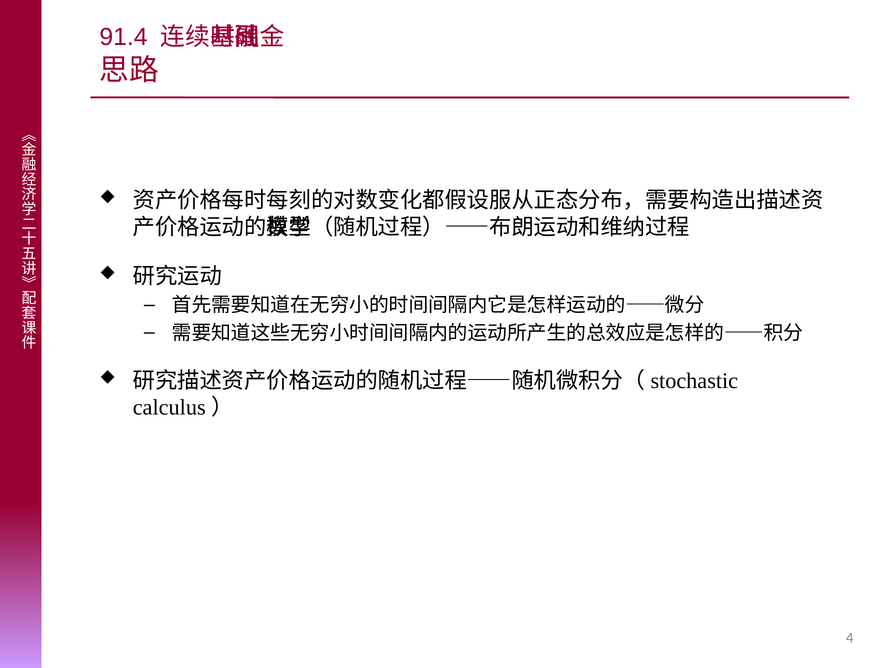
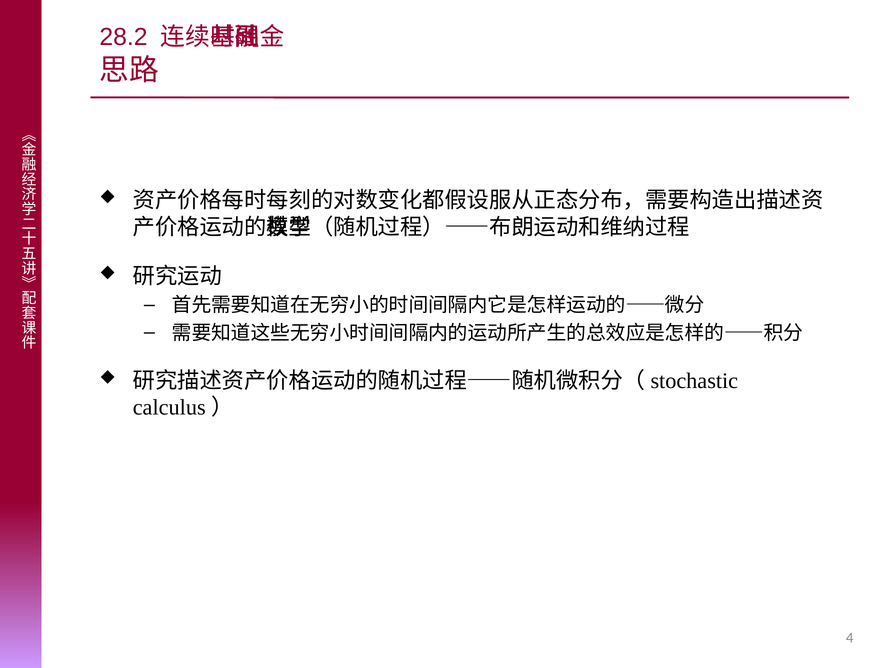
91.4: 91.4 -> 28.2
